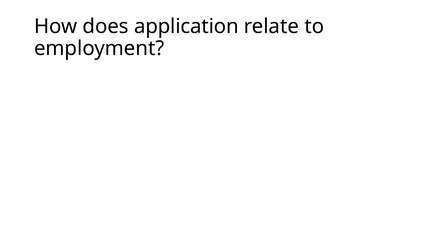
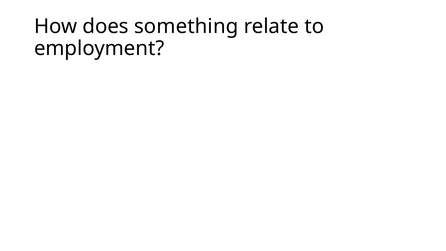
application: application -> something
